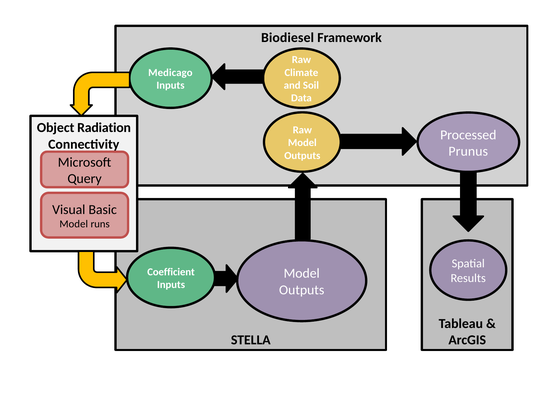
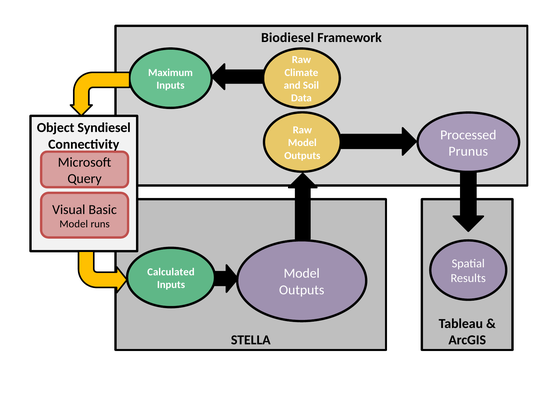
Medicago: Medicago -> Maximum
Radiation: Radiation -> Syndiesel
Coefficient: Coefficient -> Calculated
